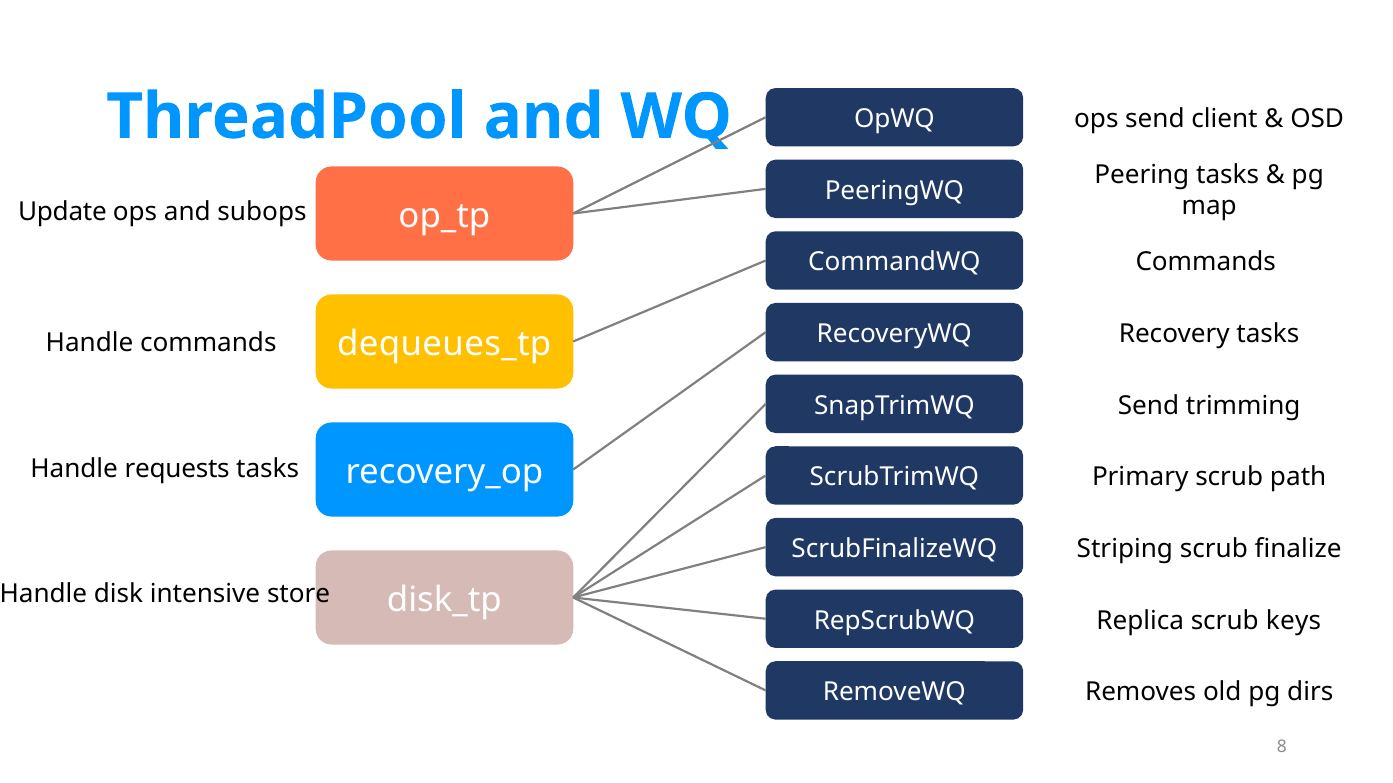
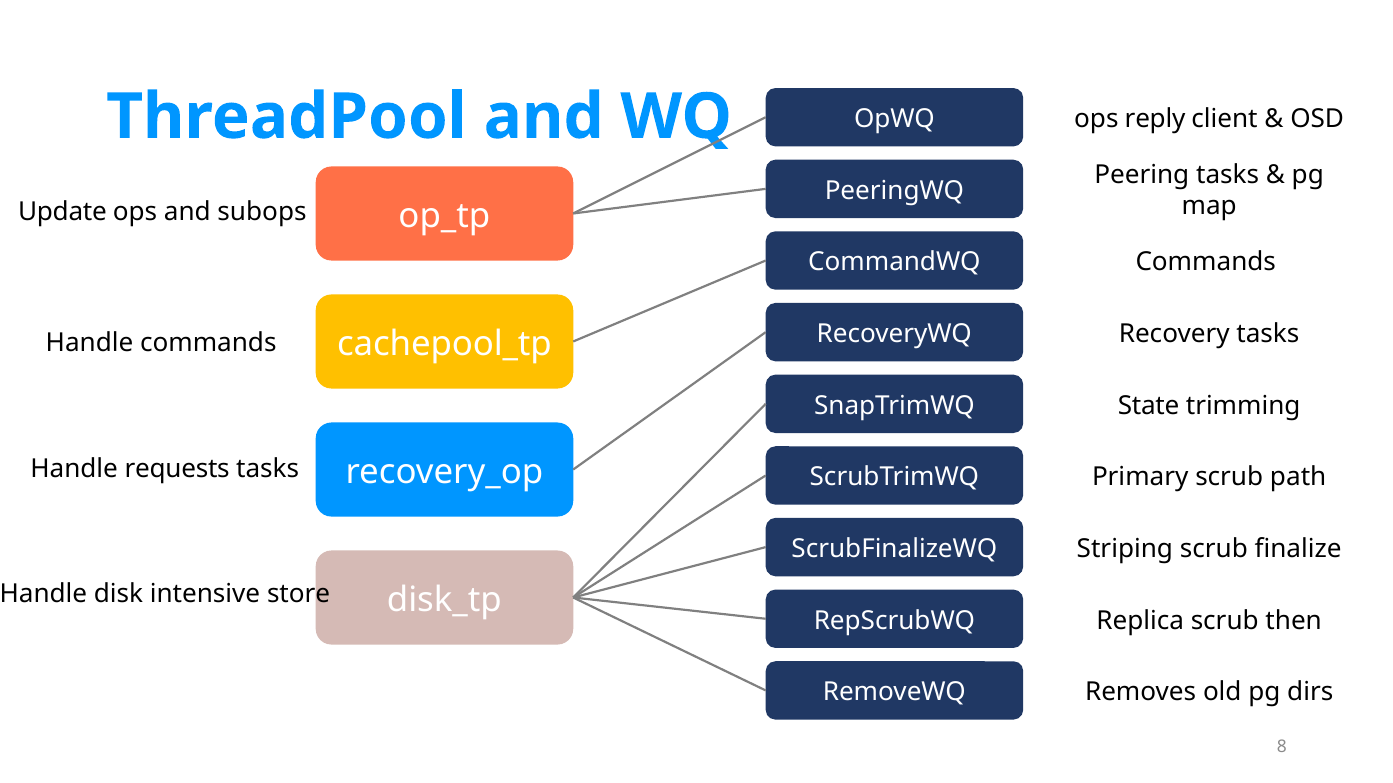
ops send: send -> reply
dequeues_tp: dequeues_tp -> cachepool_tp
Send at (1149, 406): Send -> State
keys: keys -> then
